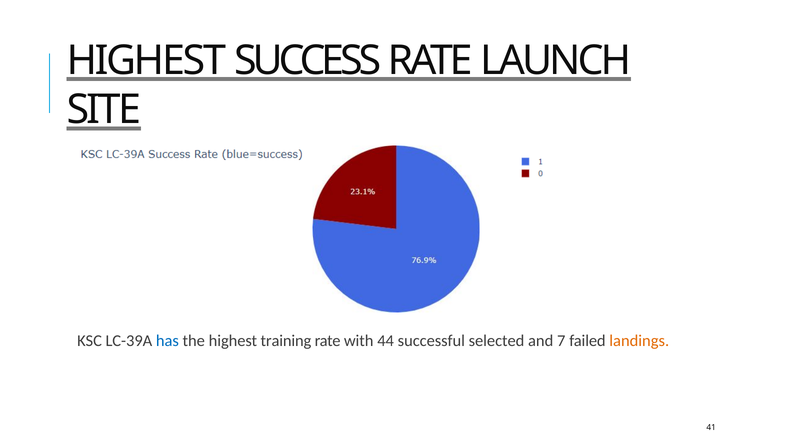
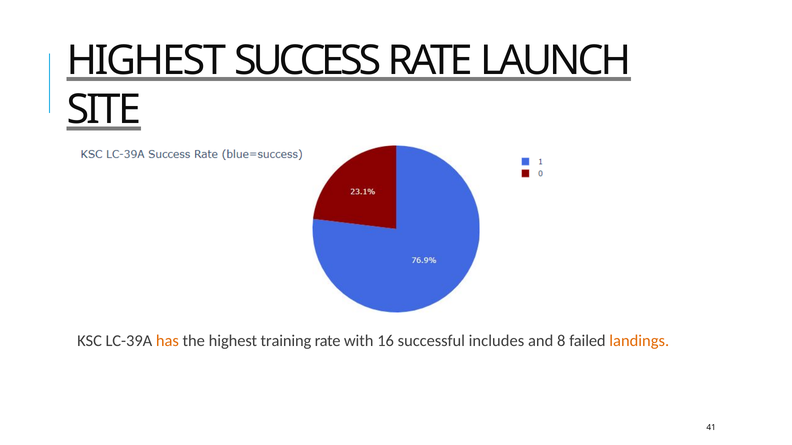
has colour: blue -> orange
44: 44 -> 16
selected: selected -> includes
7: 7 -> 8
